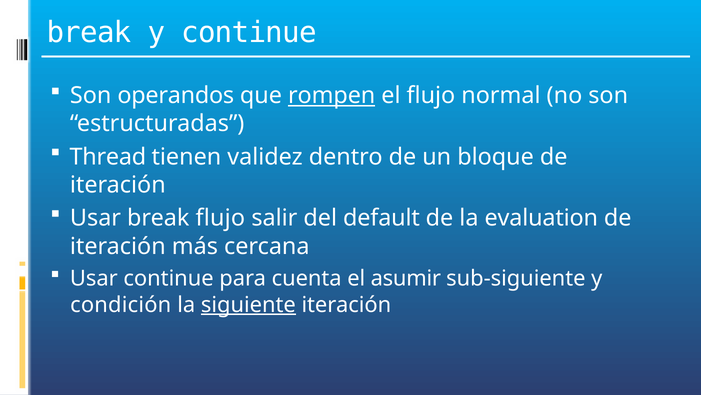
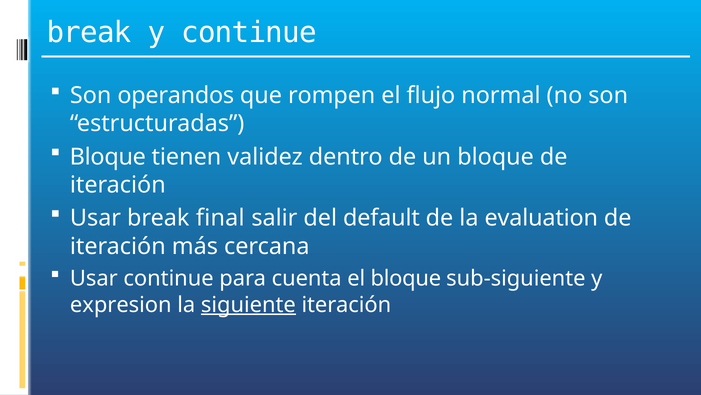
rompen underline: present -> none
Thread at (108, 157): Thread -> Bloque
break flujo: flujo -> final
el asumir: asumir -> bloque
condición: condición -> expresion
